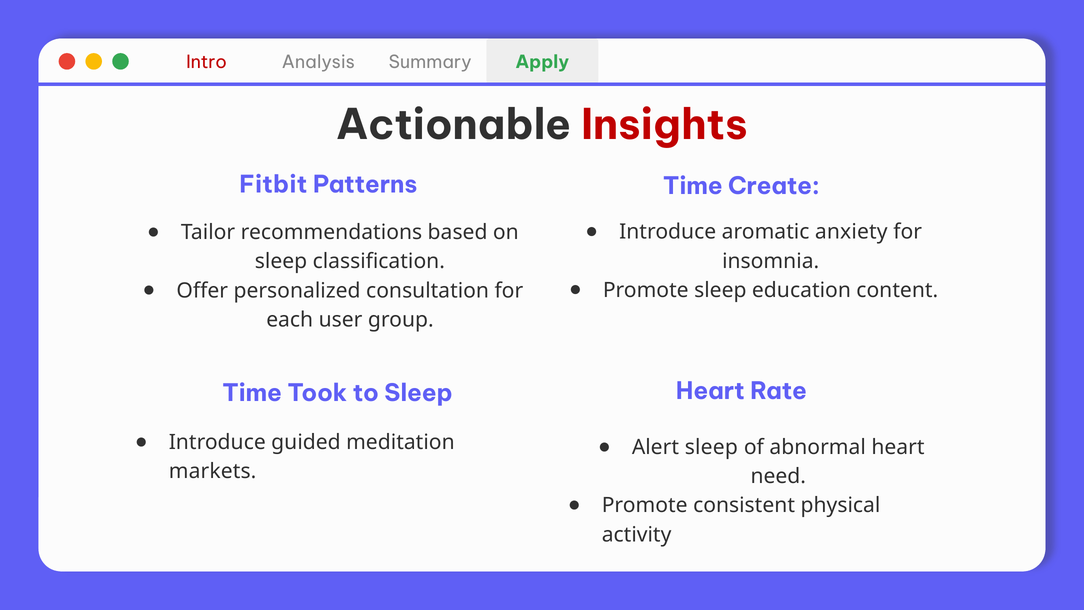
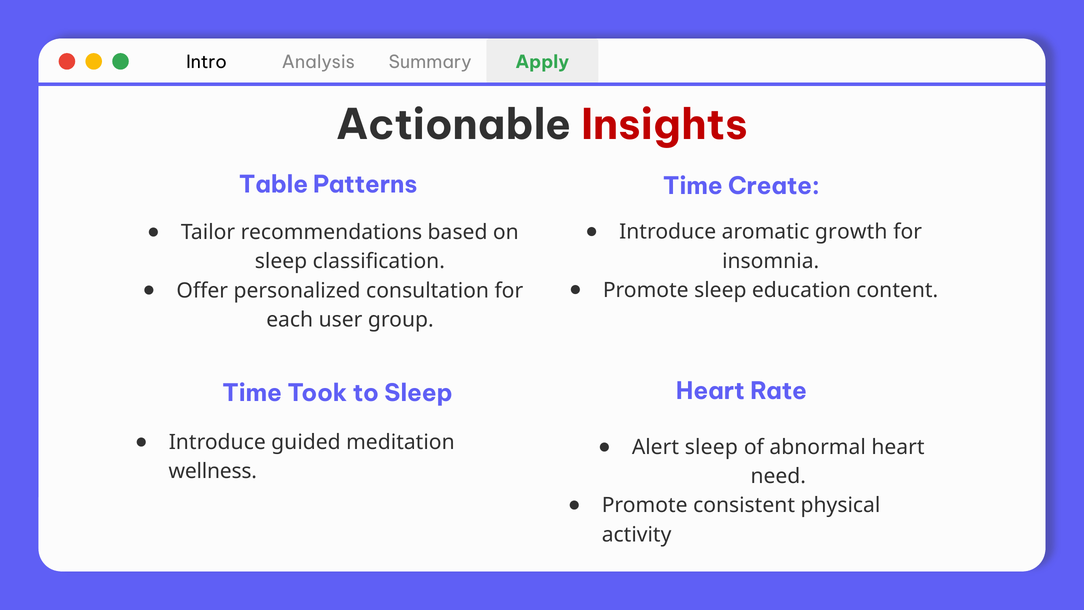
Intro colour: red -> black
Fitbit: Fitbit -> Table
anxiety: anxiety -> growth
markets: markets -> wellness
